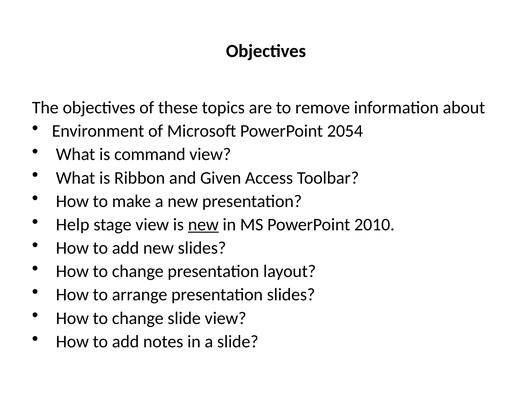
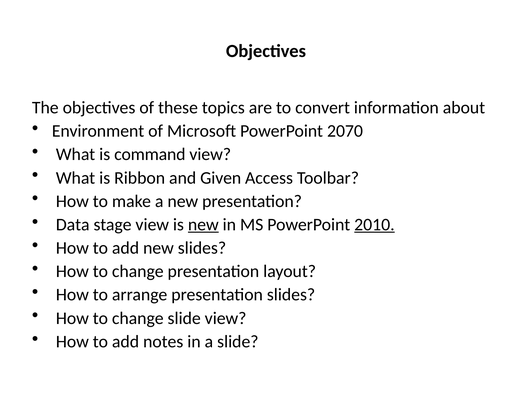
remove: remove -> convert
2054: 2054 -> 2070
Help: Help -> Data
2010 underline: none -> present
